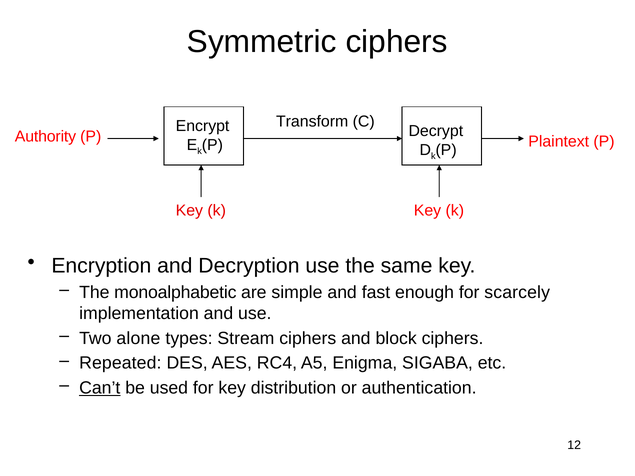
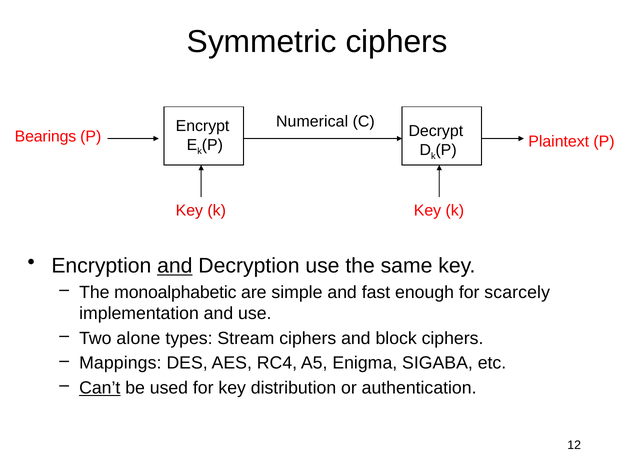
Transform: Transform -> Numerical
Authority: Authority -> Bearings
and at (175, 266) underline: none -> present
Repeated: Repeated -> Mappings
